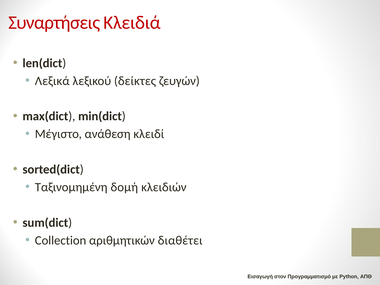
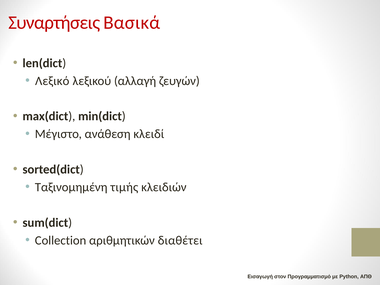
Κλειδιά: Κλειδιά -> Βασικά
Λεξικά: Λεξικά -> Λεξικό
δείκτες: δείκτες -> αλλαγή
δομή: δομή -> τιμής
